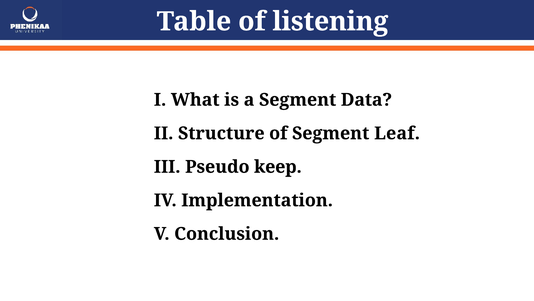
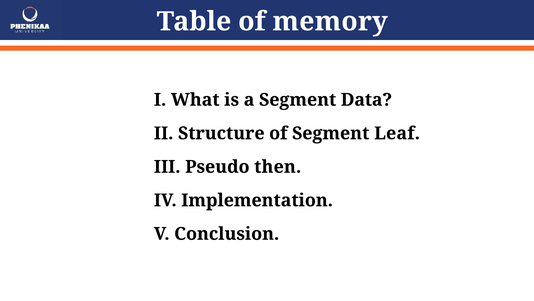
listening: listening -> memory
keep: keep -> then
